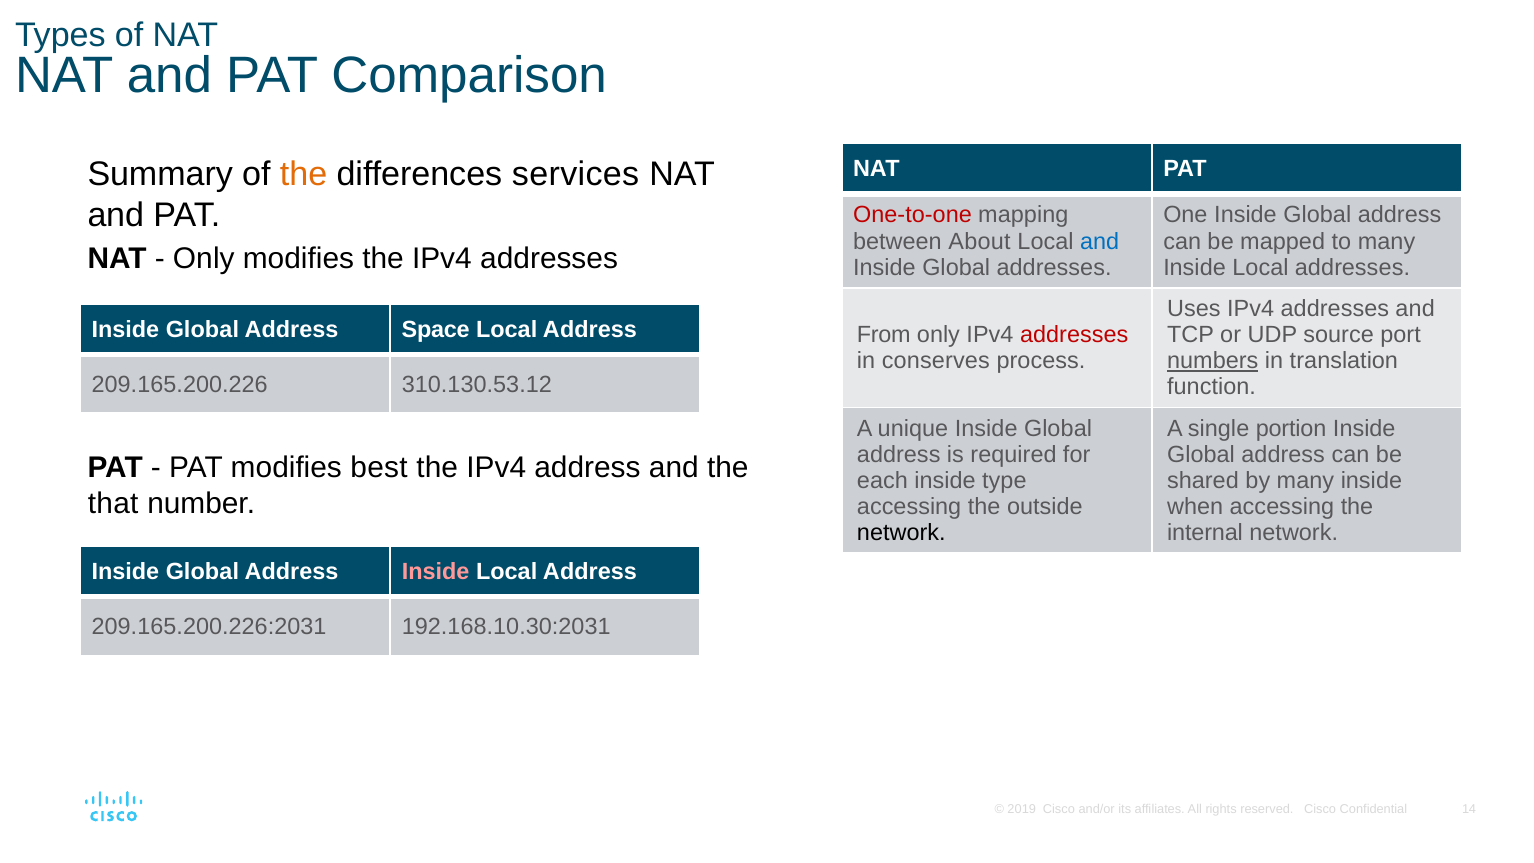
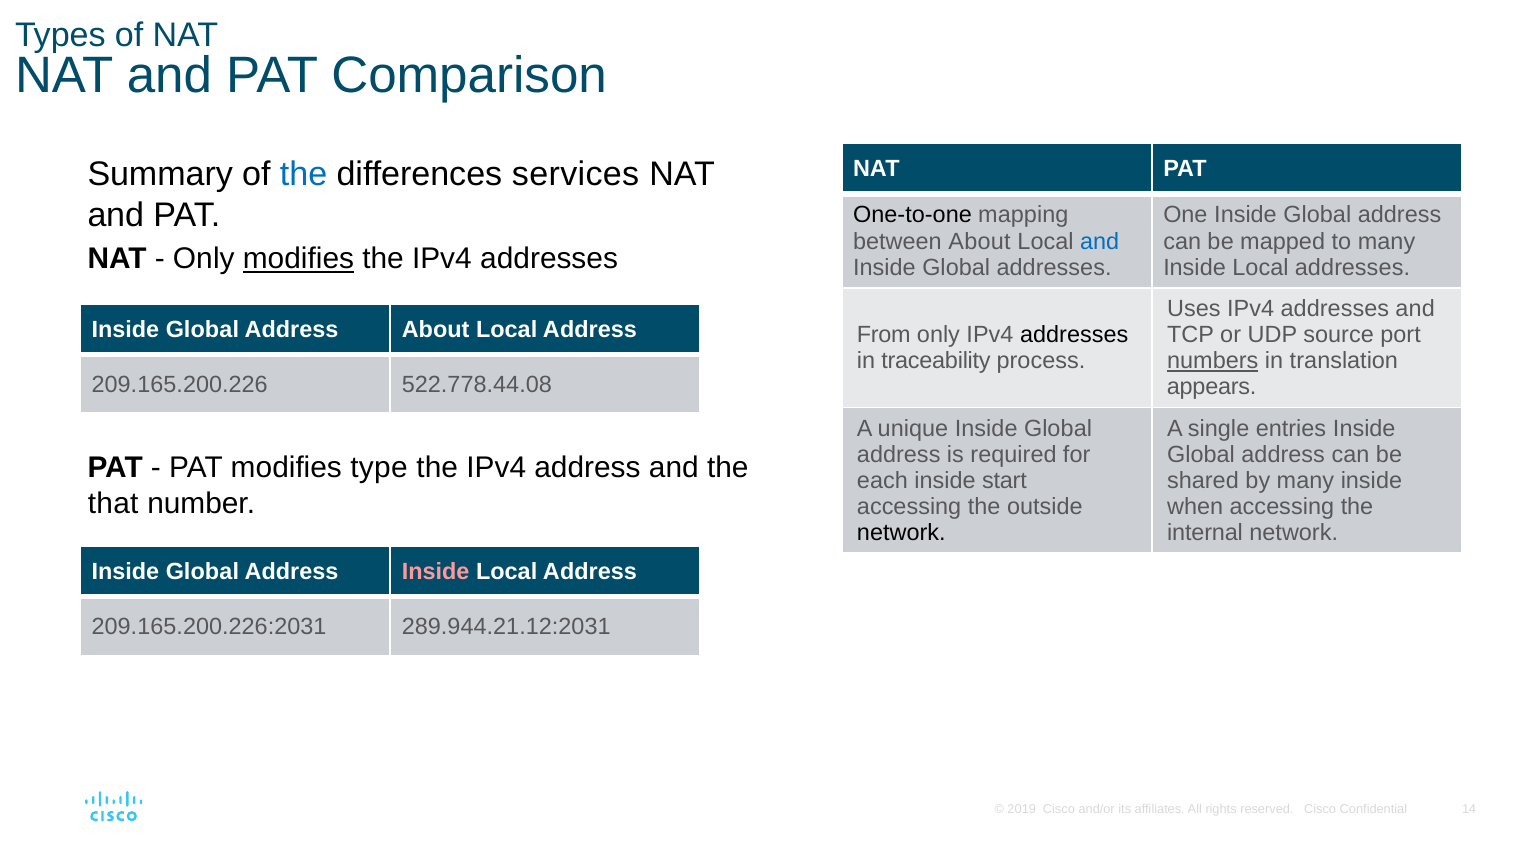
the at (304, 174) colour: orange -> blue
One-to-one colour: red -> black
modifies at (298, 259) underline: none -> present
Address Space: Space -> About
addresses at (1074, 335) colour: red -> black
conserves: conserves -> traceability
310.130.53.12: 310.130.53.12 -> 522.778.44.08
function: function -> appears
portion: portion -> entries
best: best -> type
type: type -> start
192.168.10.30:2031: 192.168.10.30:2031 -> 289.944.21.12:2031
